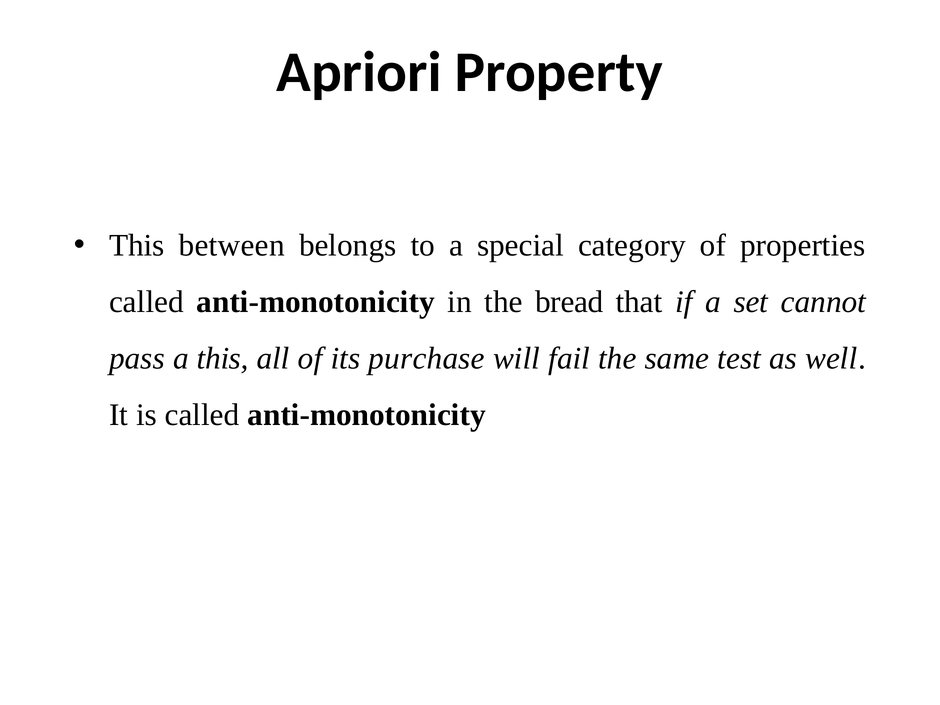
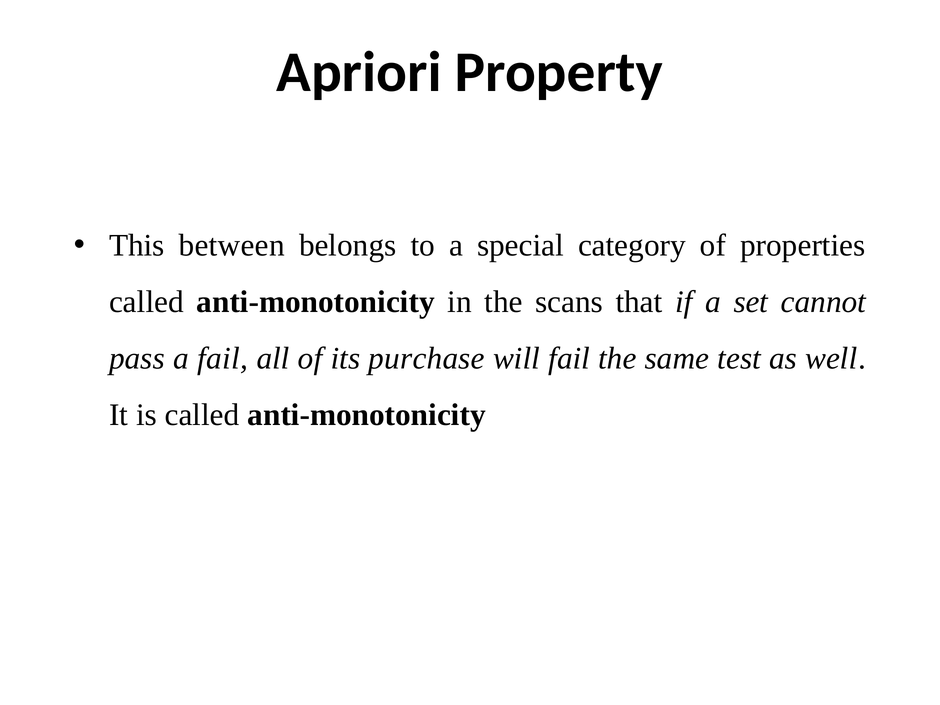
bread: bread -> scans
a this: this -> fail
